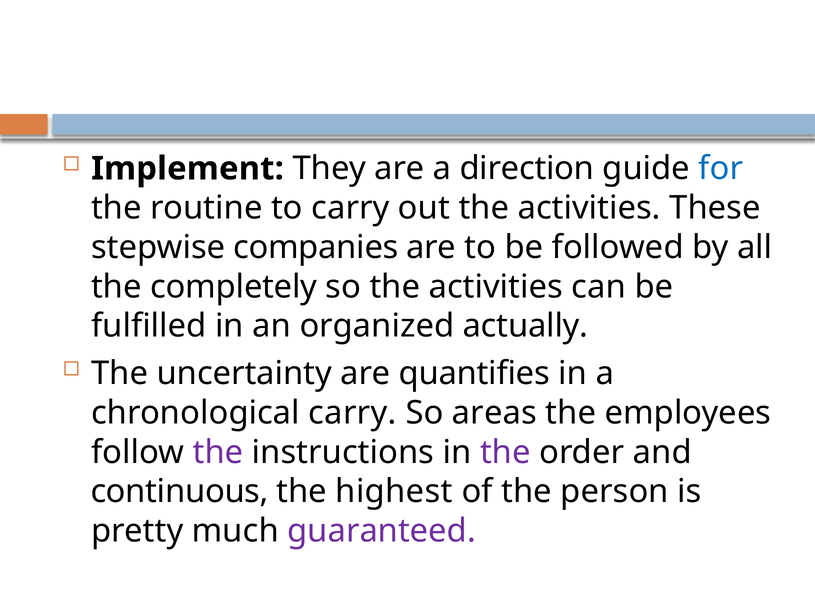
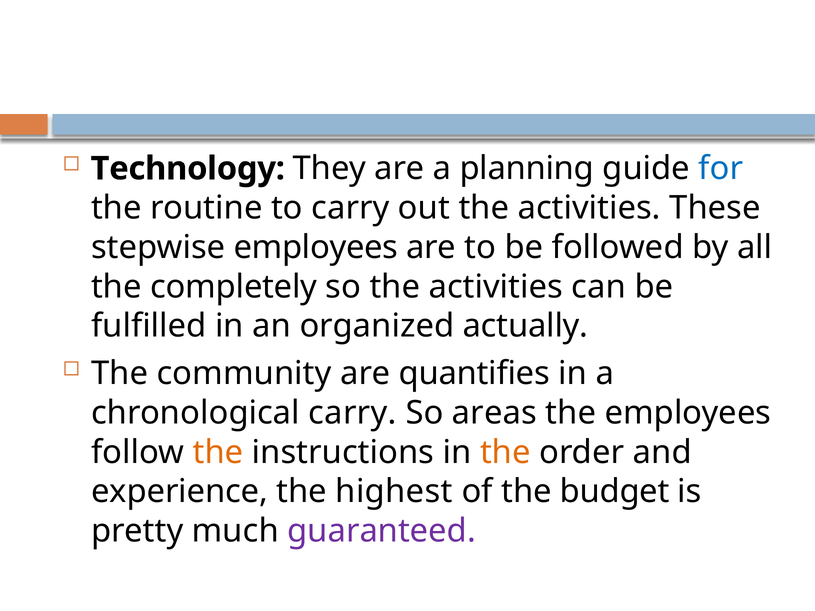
Implement: Implement -> Technology
direction: direction -> planning
stepwise companies: companies -> employees
uncertainty: uncertainty -> community
the at (218, 452) colour: purple -> orange
the at (505, 452) colour: purple -> orange
continuous: continuous -> experience
person: person -> budget
